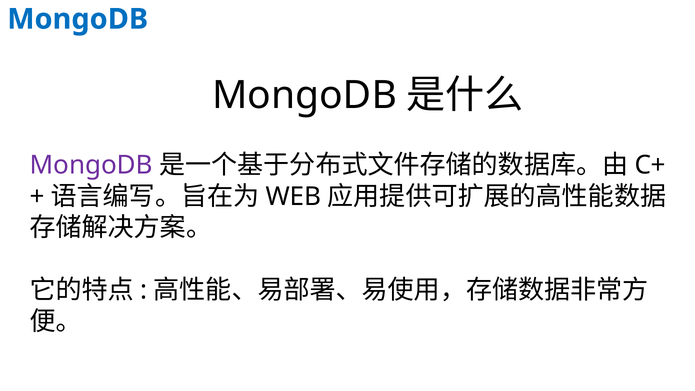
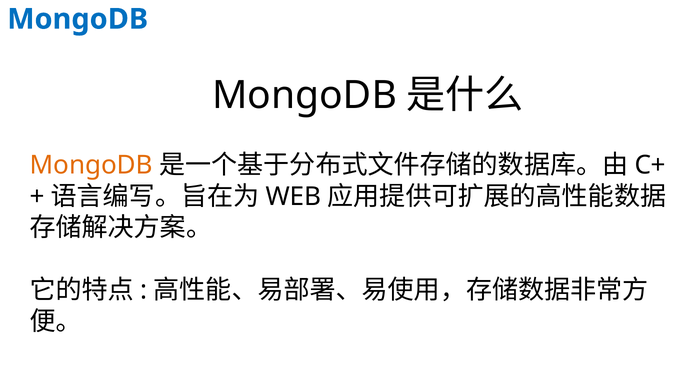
MongoDB at (91, 165) colour: purple -> orange
